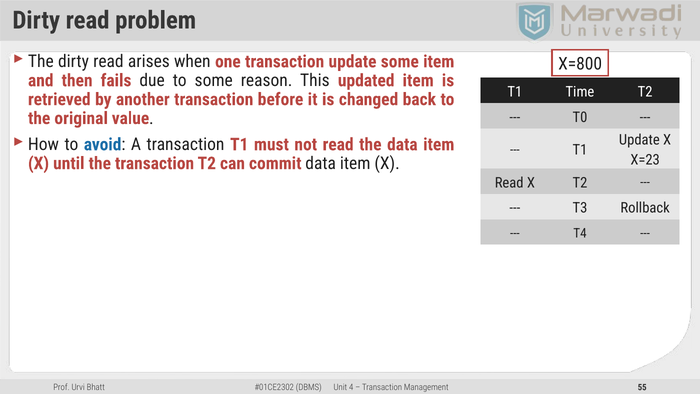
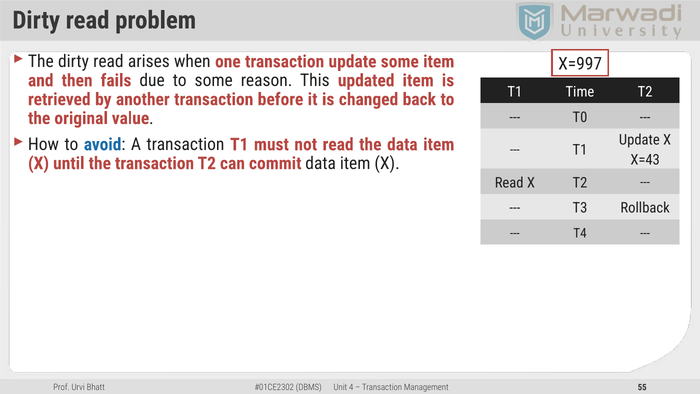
X=800: X=800 -> X=997
X=23: X=23 -> X=43
